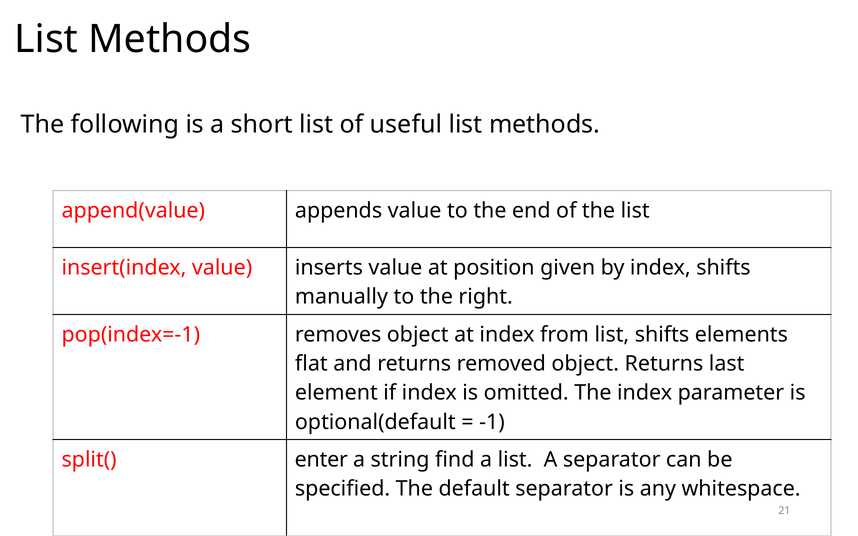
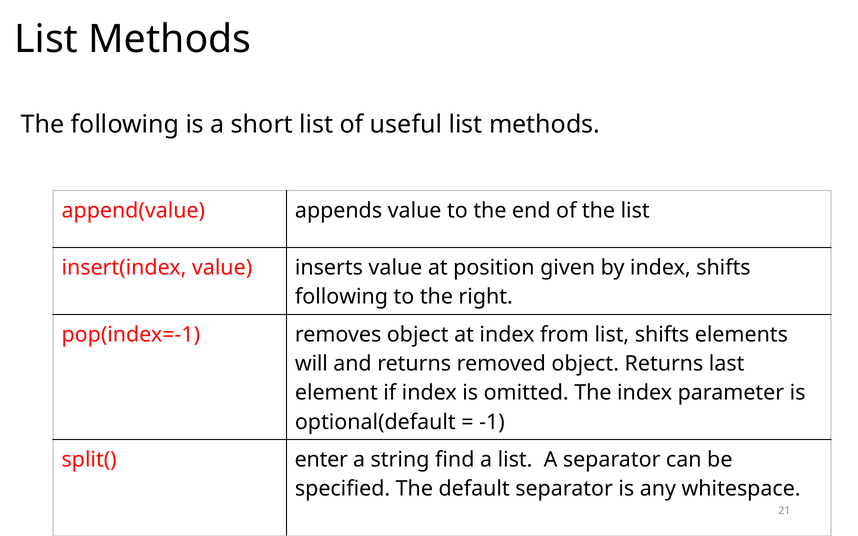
manually at (341, 297): manually -> following
flat: flat -> will
